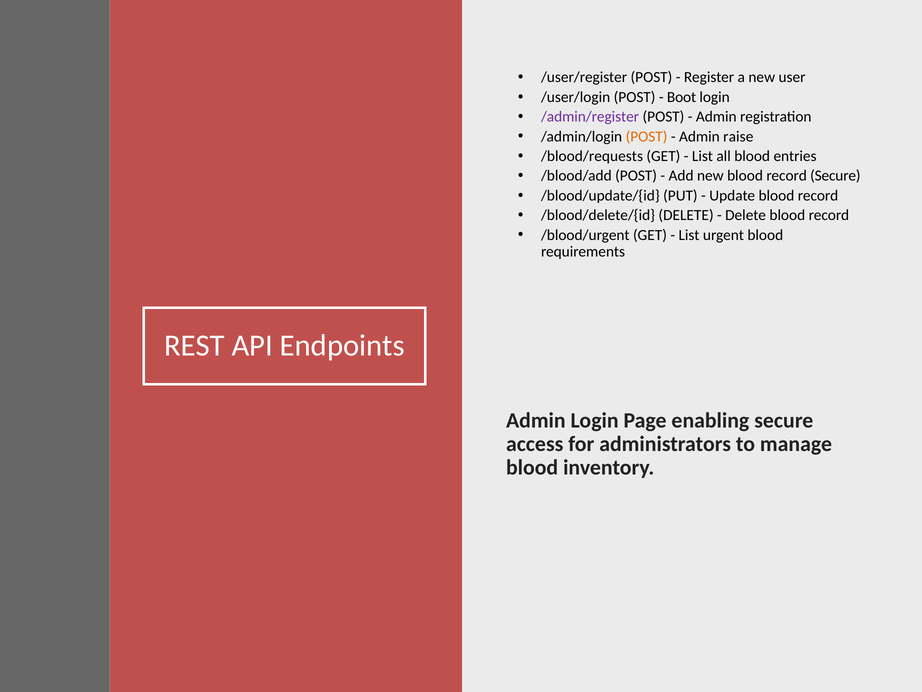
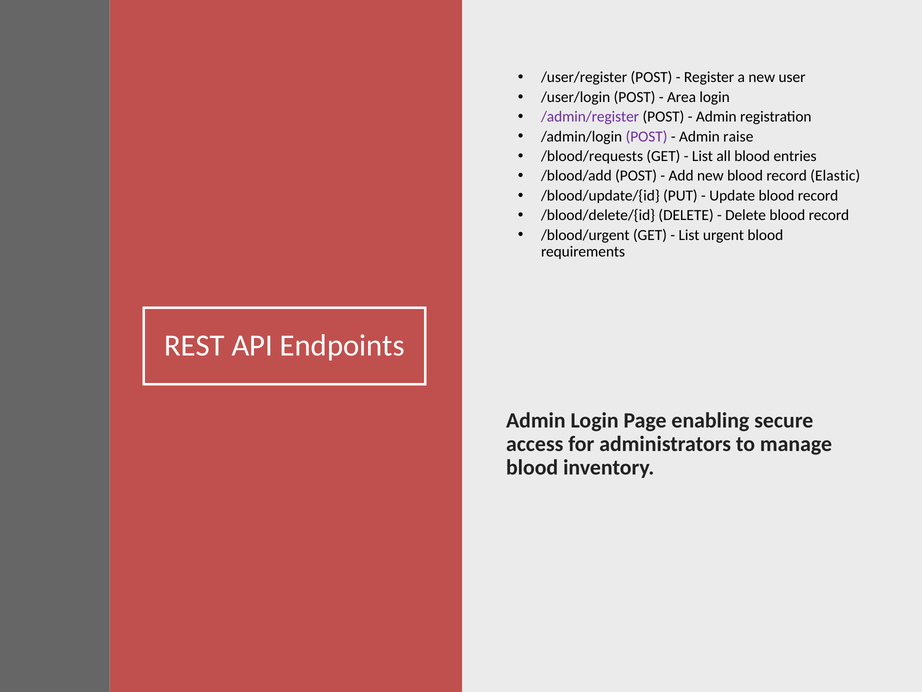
Boot: Boot -> Area
POST at (647, 136) colour: orange -> purple
record Secure: Secure -> Elastic
